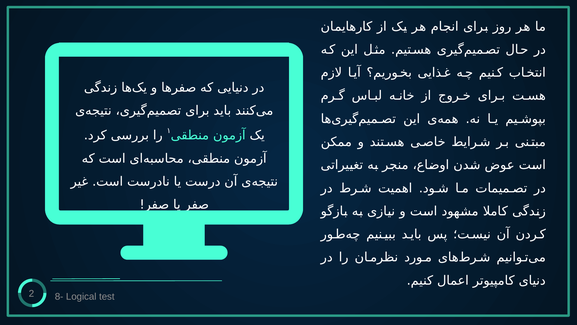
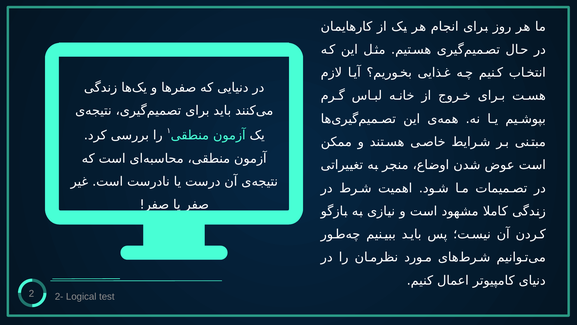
8-: 8- -> 2-
